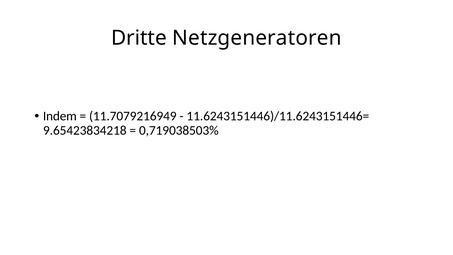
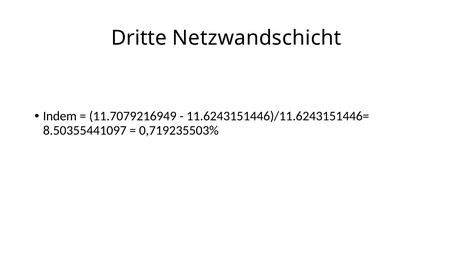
Netzgeneratoren: Netzgeneratoren -> Netzwandschicht
9.65423834218: 9.65423834218 -> 8.50355441097
0,719038503%: 0,719038503% -> 0,719235503%
